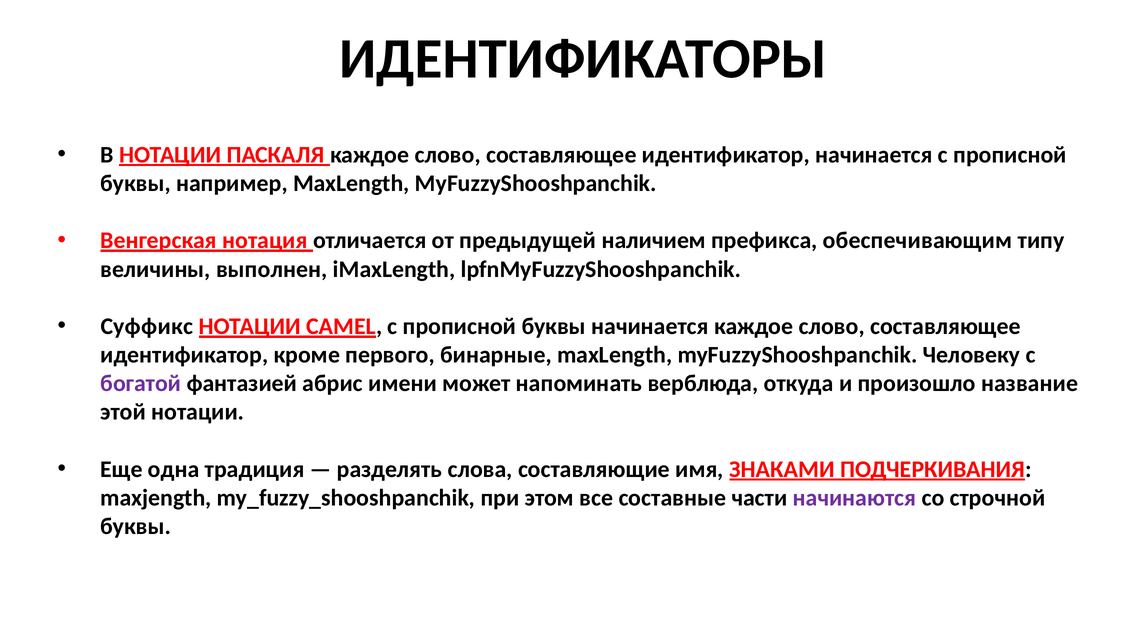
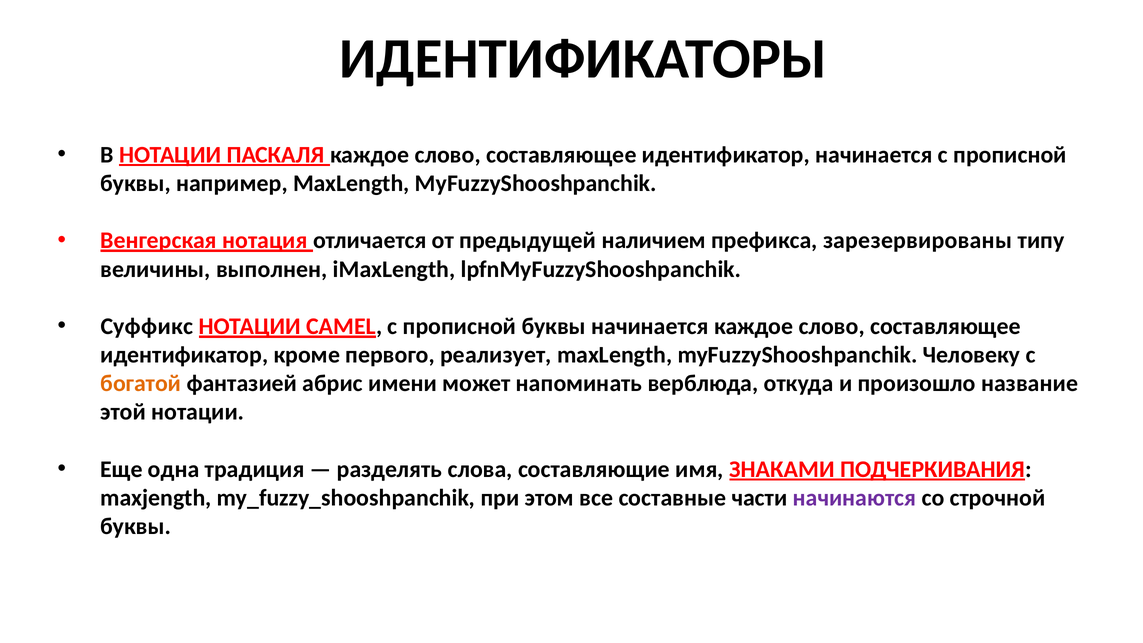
обеспечивающим: обеспечивающим -> зарезервированы
бинарные: бинарные -> реализует
богатой colour: purple -> orange
